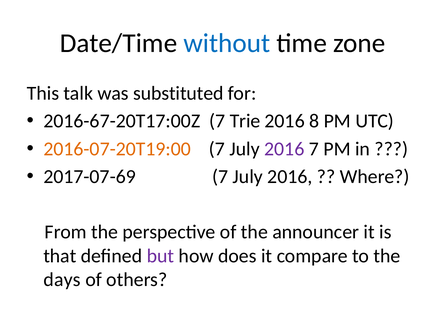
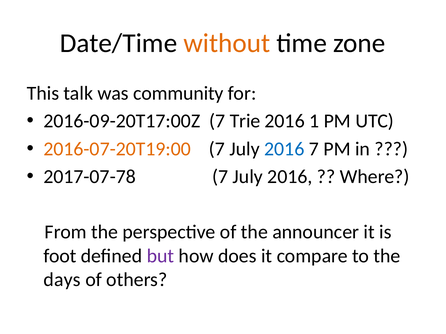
without colour: blue -> orange
substituted: substituted -> community
2016-67-20T17:00Z: 2016-67-20T17:00Z -> 2016-09-20T17:00Z
8: 8 -> 1
2016 at (284, 149) colour: purple -> blue
2017-07-69: 2017-07-69 -> 2017-07-78
that: that -> foot
